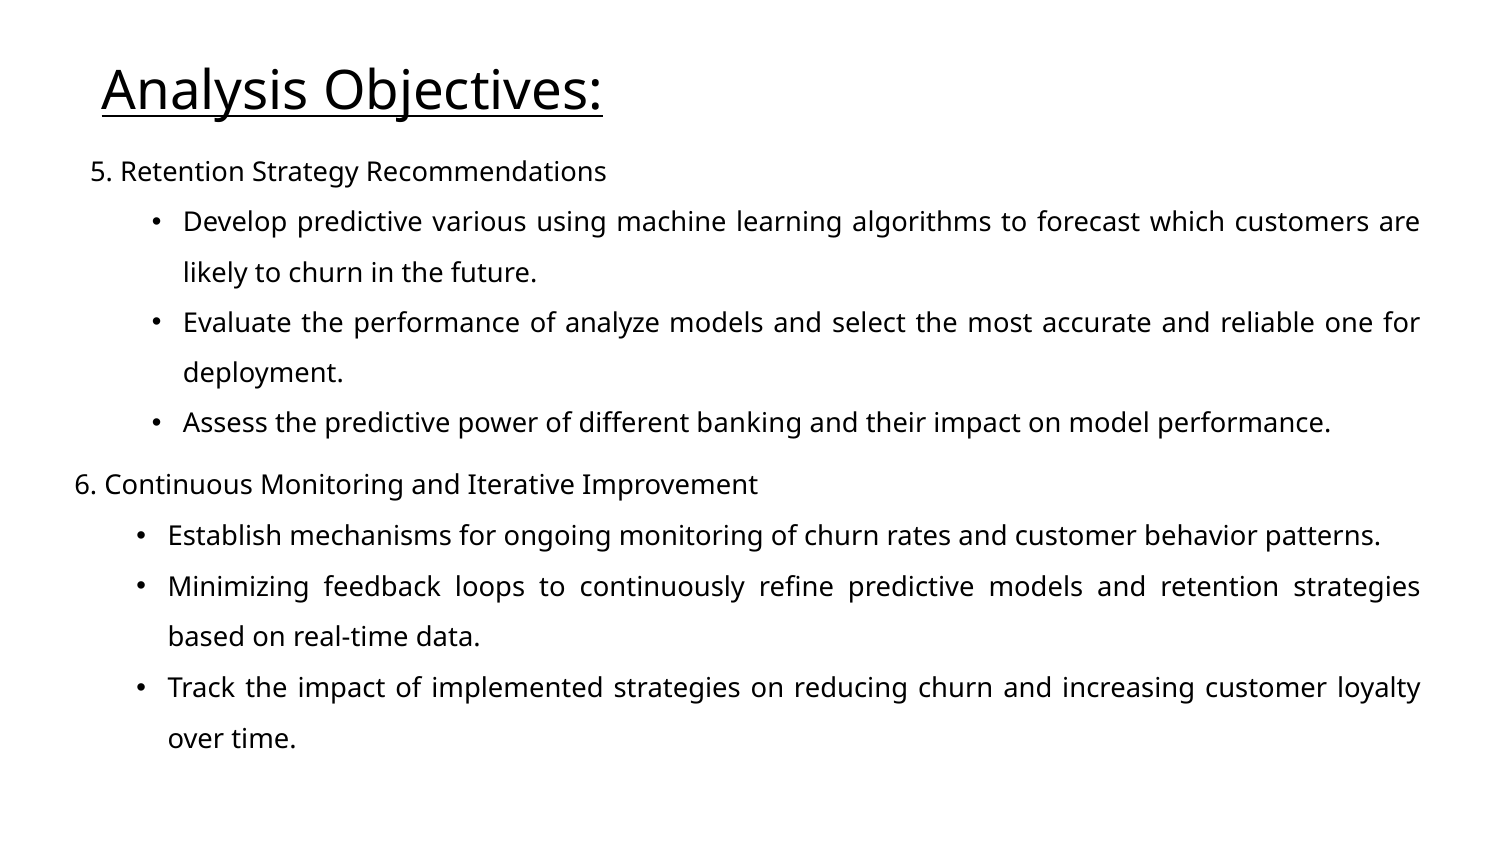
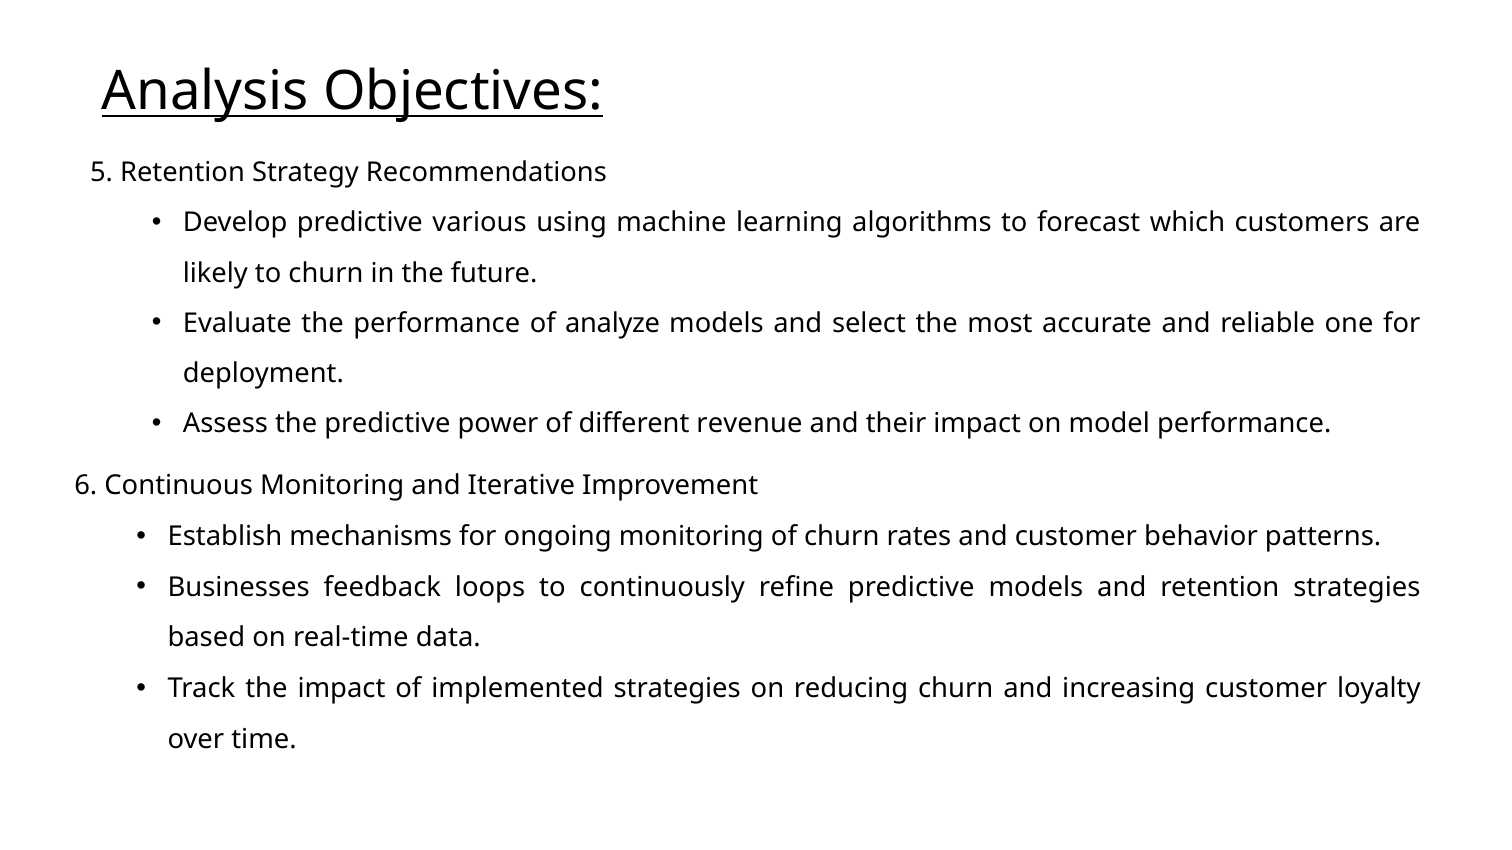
banking: banking -> revenue
Minimizing: Minimizing -> Businesses
